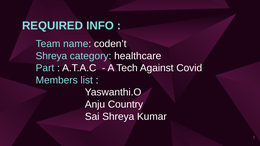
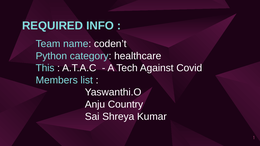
Shreya at (51, 56): Shreya -> Python
Part: Part -> This
